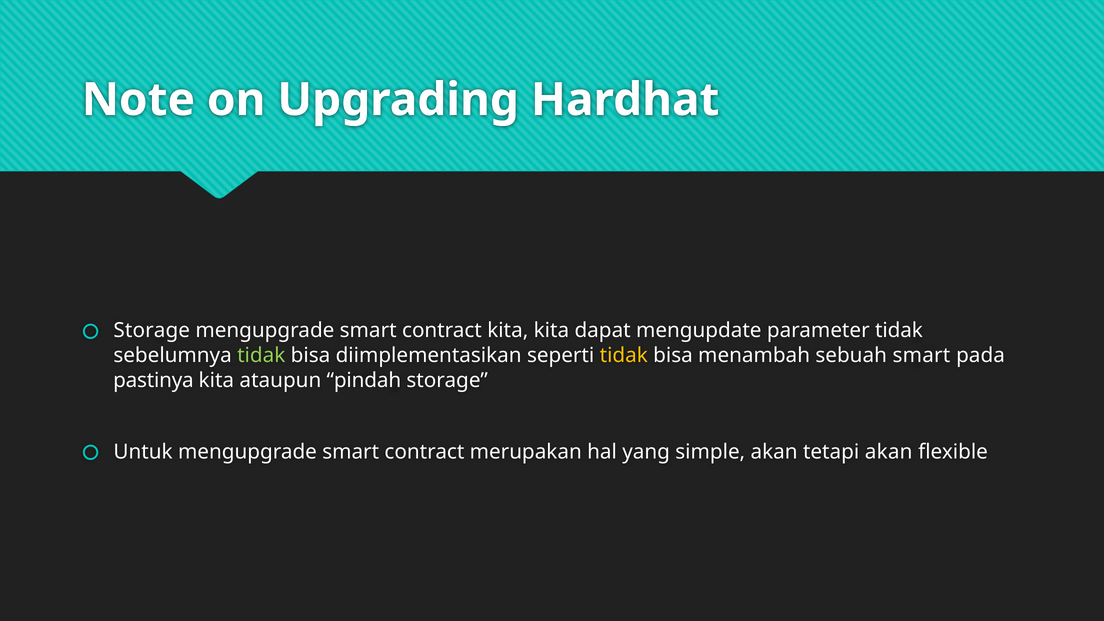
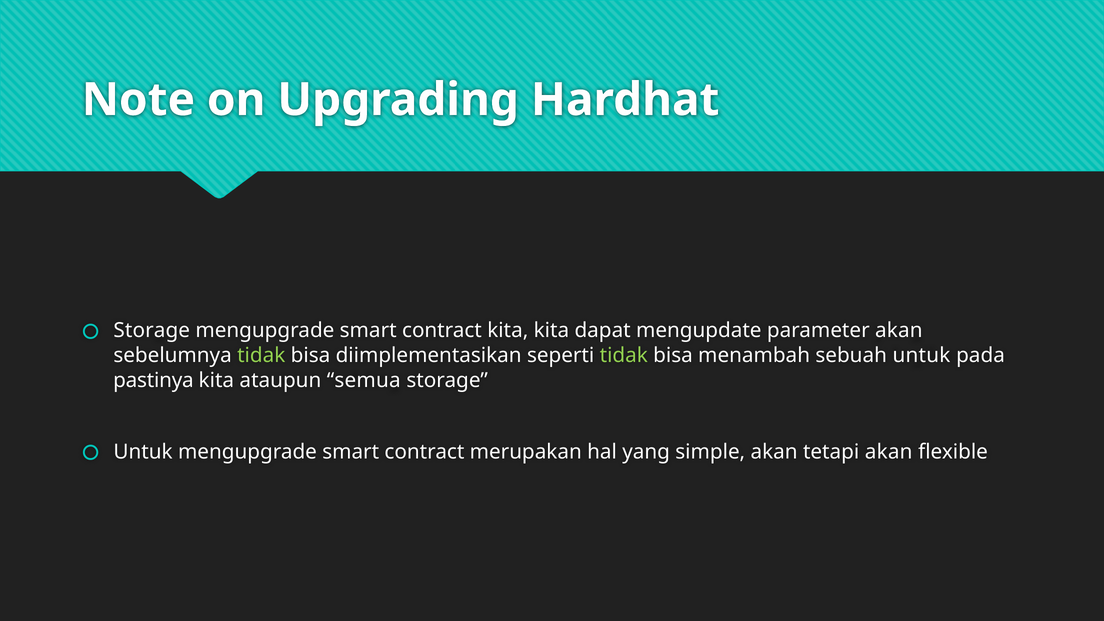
parameter tidak: tidak -> akan
tidak at (624, 355) colour: yellow -> light green
sebuah smart: smart -> untuk
pindah: pindah -> semua
